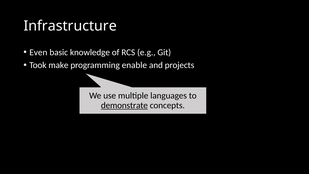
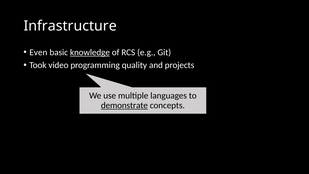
knowledge underline: none -> present
make: make -> video
enable: enable -> quality
